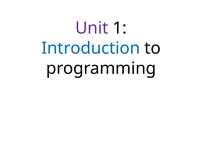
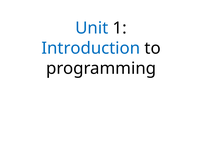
Unit colour: purple -> blue
